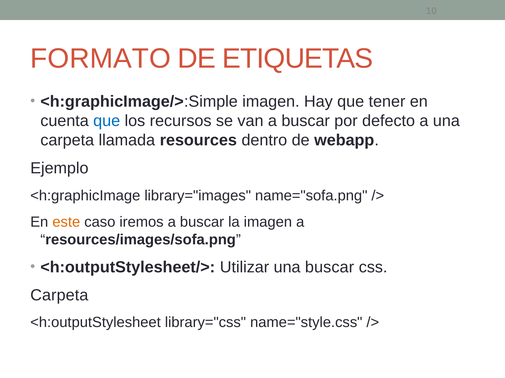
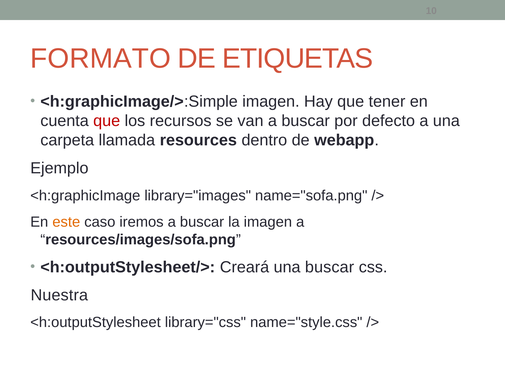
que at (107, 121) colour: blue -> red
Utilizar: Utilizar -> Creará
Carpeta at (59, 296): Carpeta -> Nuestra
